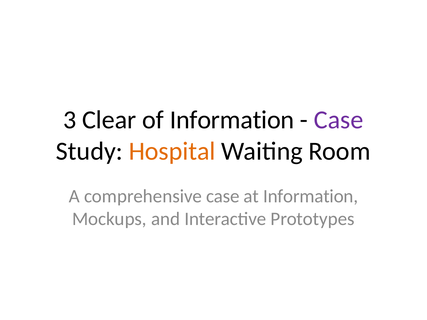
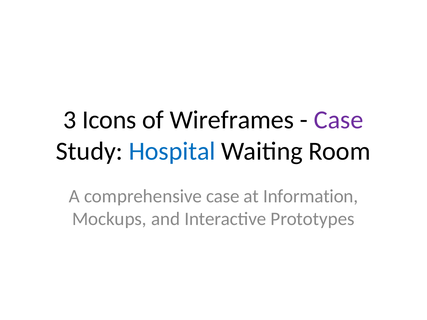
Clear: Clear -> Icons
of Information: Information -> Wireframes
Hospital colour: orange -> blue
